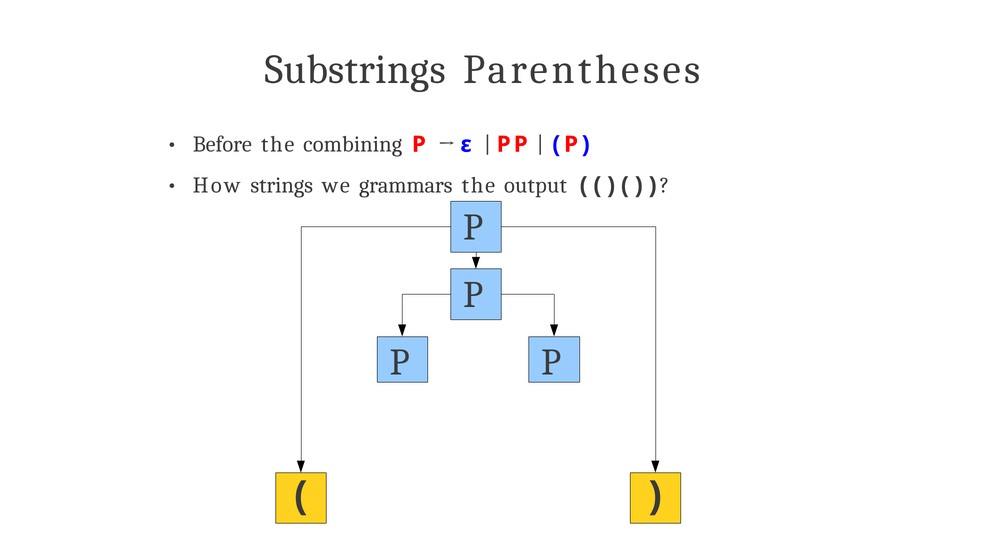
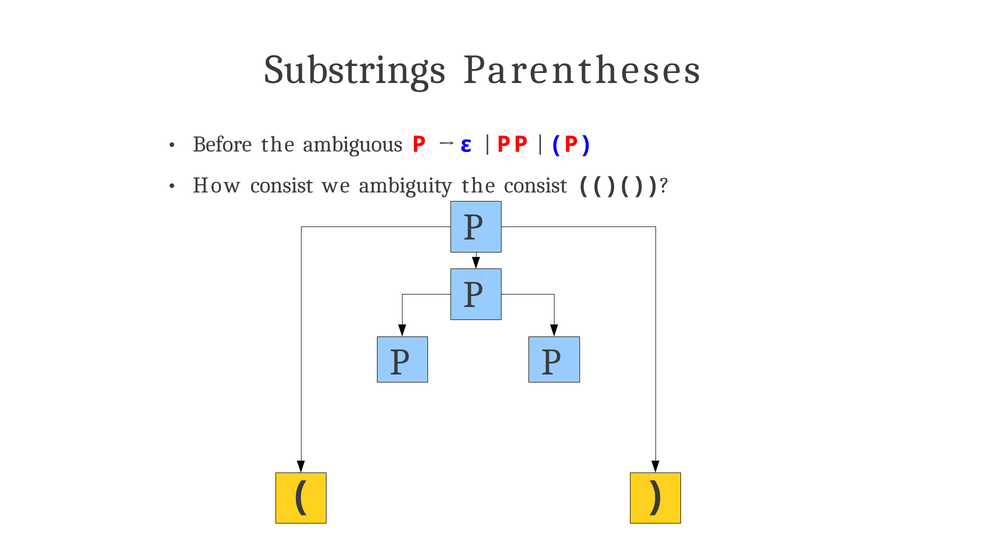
combining: combining -> ambiguous
How strings: strings -> consist
grammars: grammars -> ambiguity
the output: output -> consist
